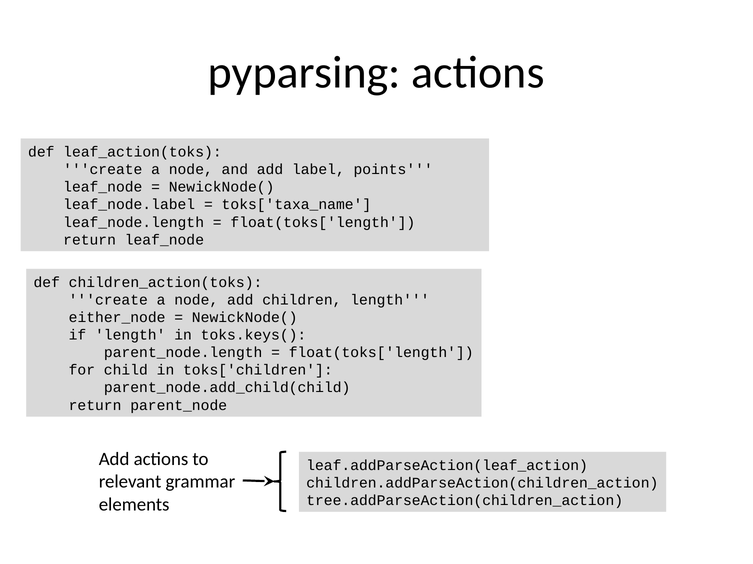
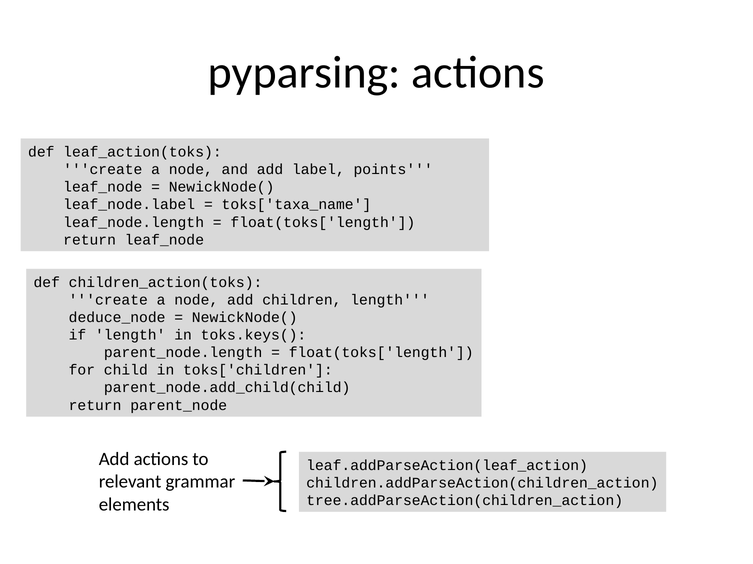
either_node: either_node -> deduce_node
